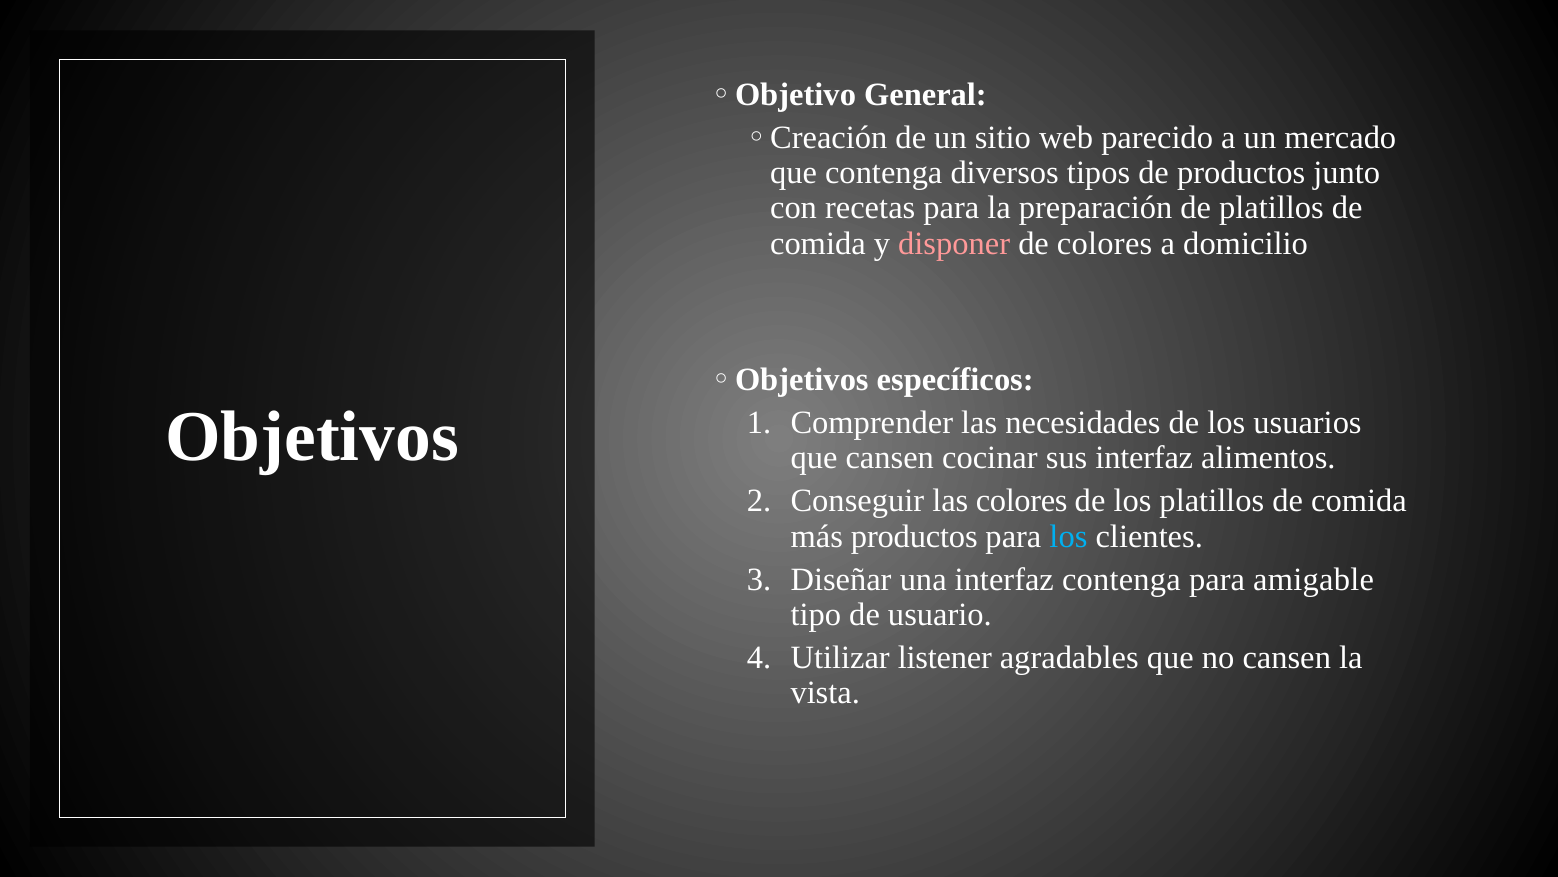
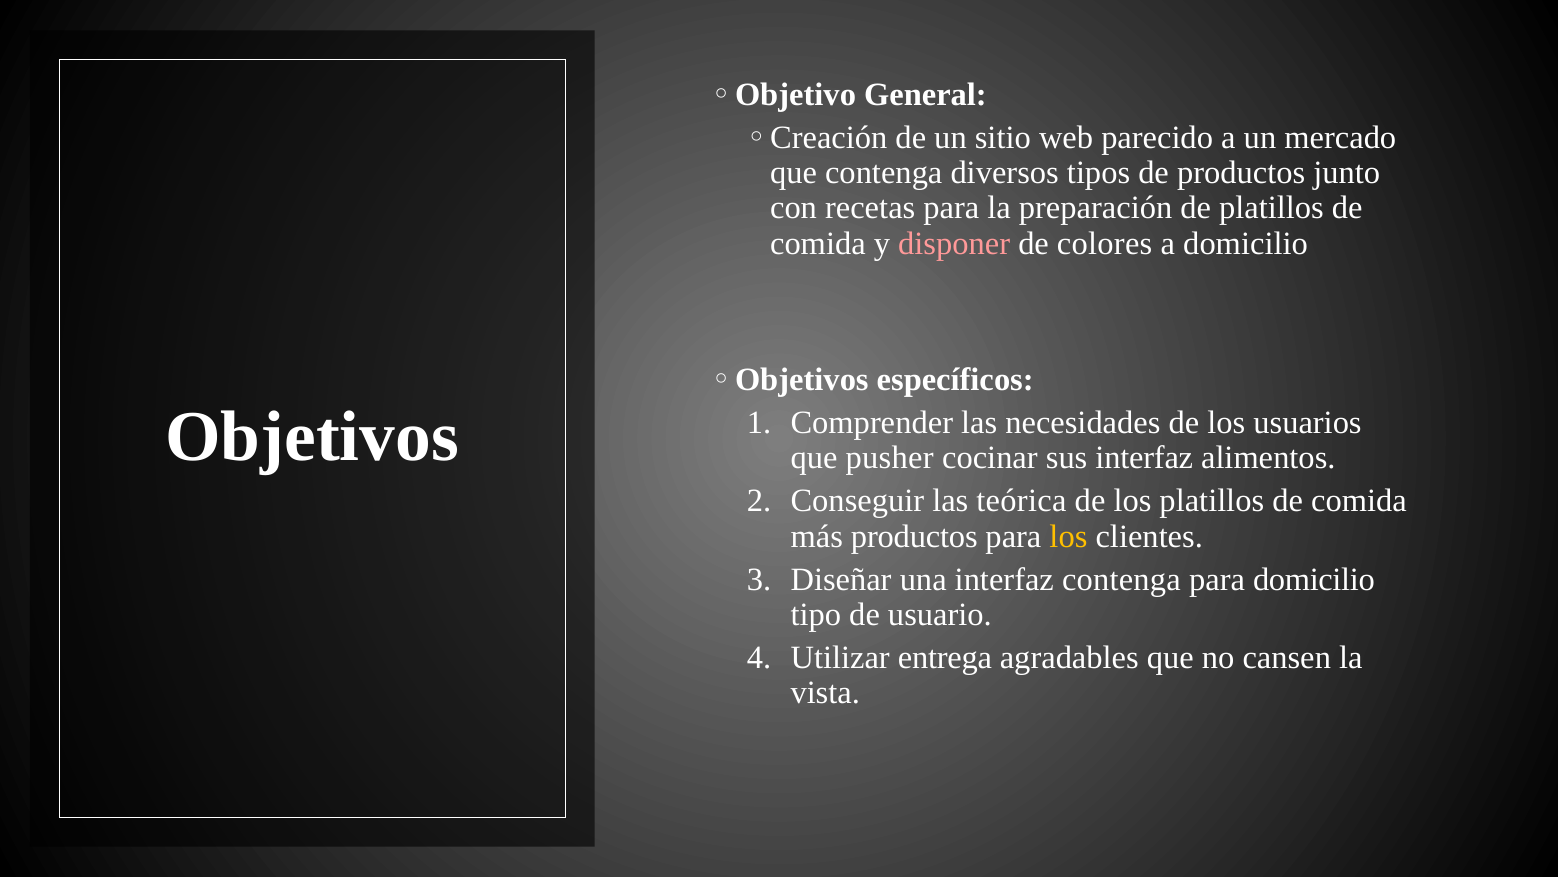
que cansen: cansen -> pusher
las colores: colores -> teórica
los at (1068, 536) colour: light blue -> yellow
para amigable: amigable -> domicilio
listener: listener -> entrega
